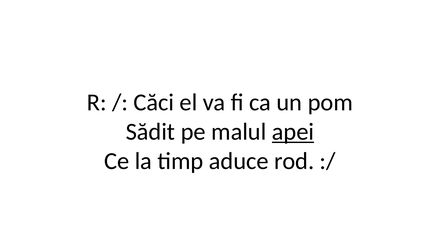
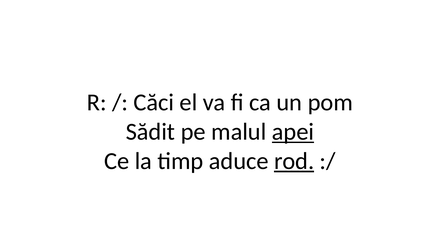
rod underline: none -> present
